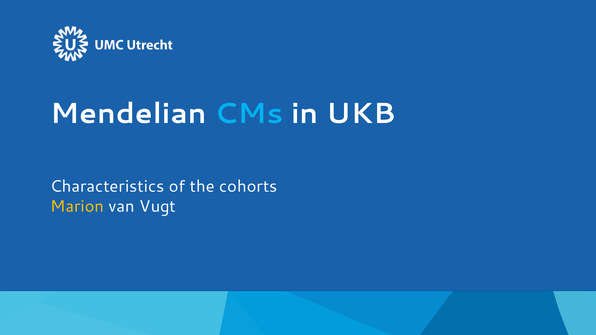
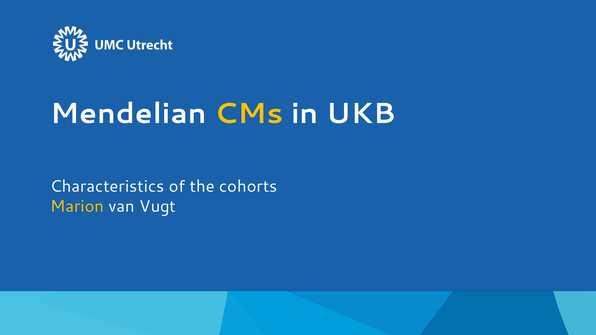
CMs colour: light blue -> yellow
